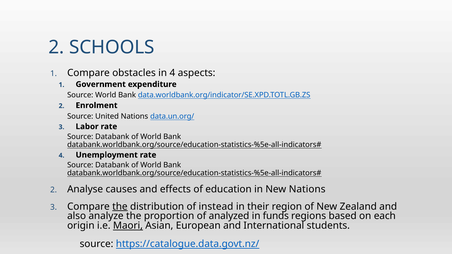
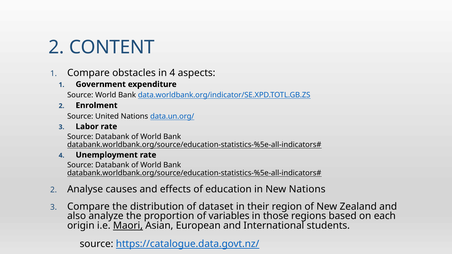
SCHOOLS: SCHOOLS -> CONTENT
the at (120, 207) underline: present -> none
instead: instead -> dataset
analyzed: analyzed -> variables
funds: funds -> those
